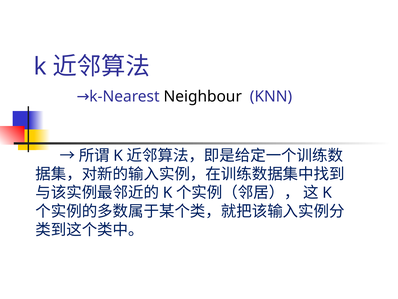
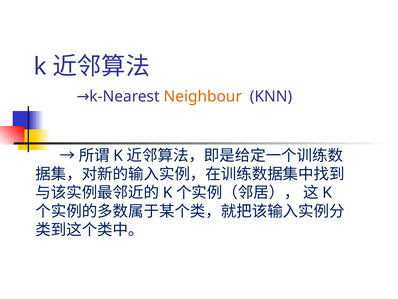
Neighbour colour: black -> orange
